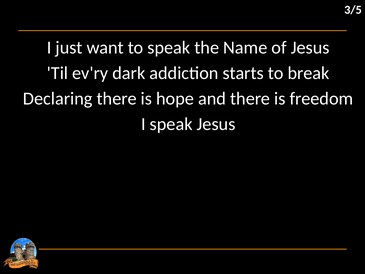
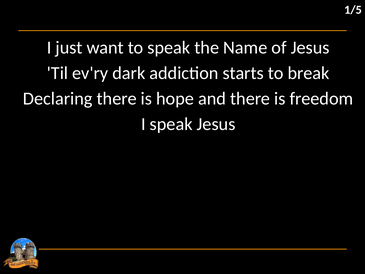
3/5: 3/5 -> 1/5
